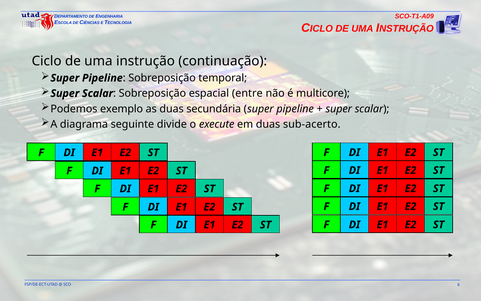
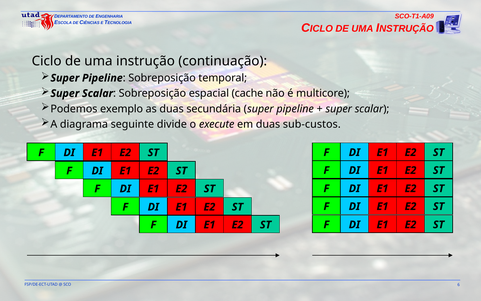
entre: entre -> cache
sub-acerto: sub-acerto -> sub-custos
